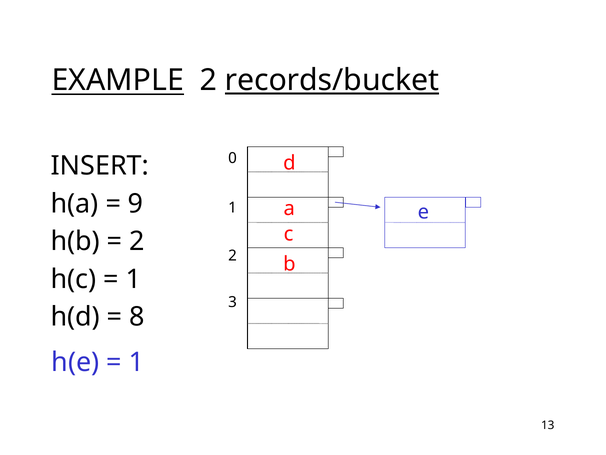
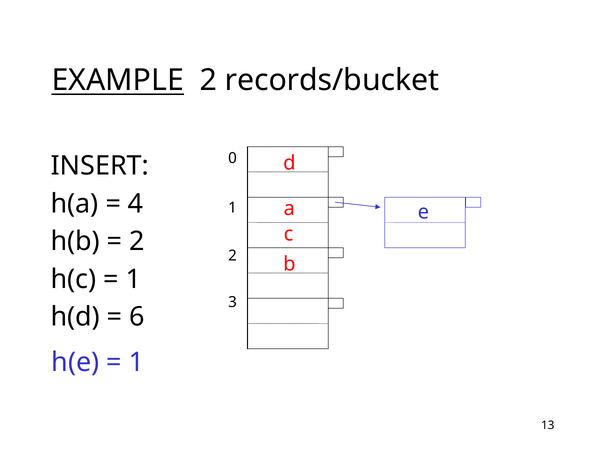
records/bucket underline: present -> none
9: 9 -> 4
8: 8 -> 6
